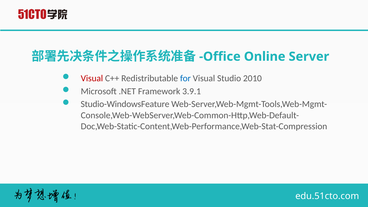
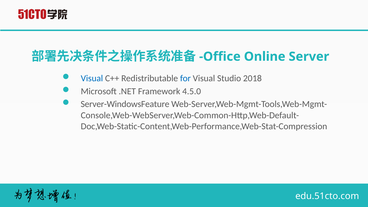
Visual at (92, 78) colour: red -> blue
2010: 2010 -> 2018
3.9.1: 3.9.1 -> 4.5.0
Studio-WindowsFeature: Studio-WindowsFeature -> Server-WindowsFeature
